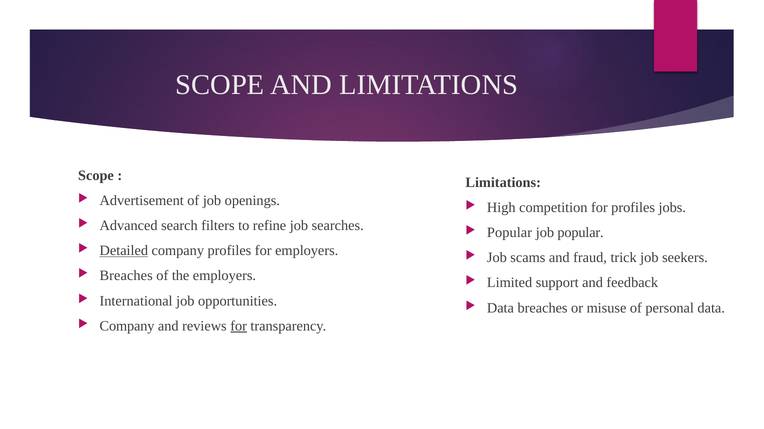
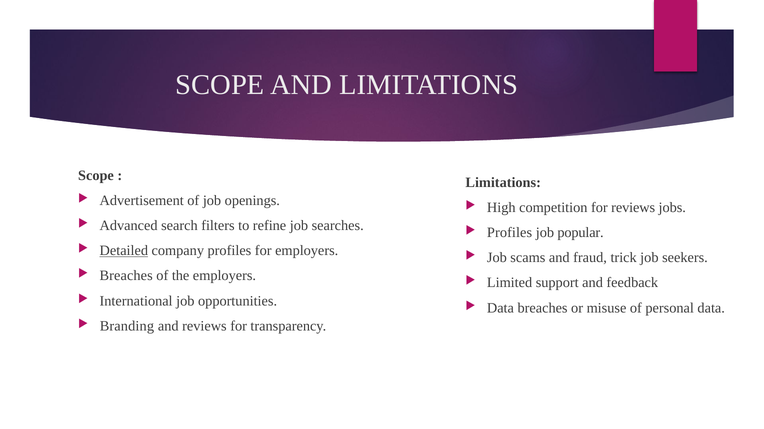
for profiles: profiles -> reviews
Popular at (510, 233): Popular -> Profiles
Company at (127, 327): Company -> Branding
for at (239, 327) underline: present -> none
